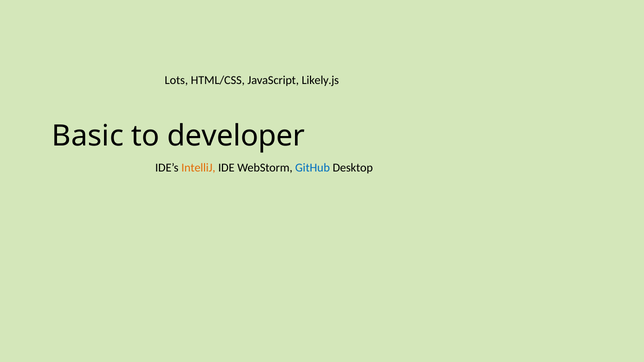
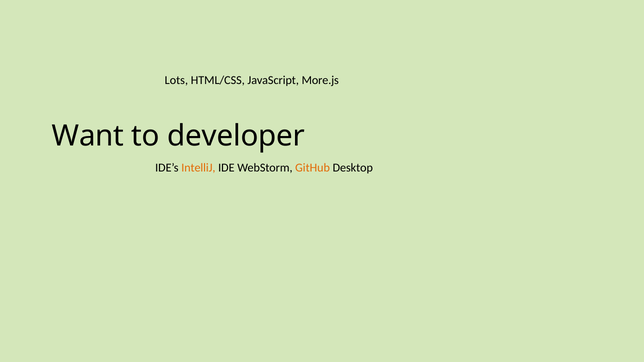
Likely.js: Likely.js -> More.js
Basic: Basic -> Want
GitHub colour: blue -> orange
